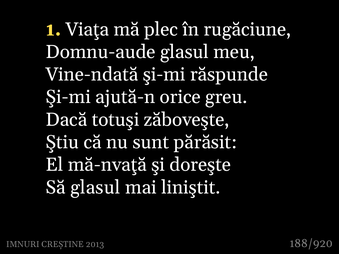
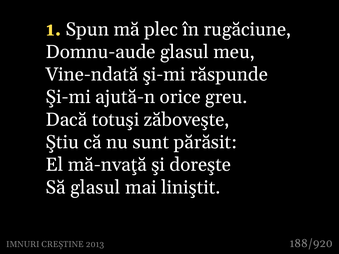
Viaţa: Viaţa -> Spun
